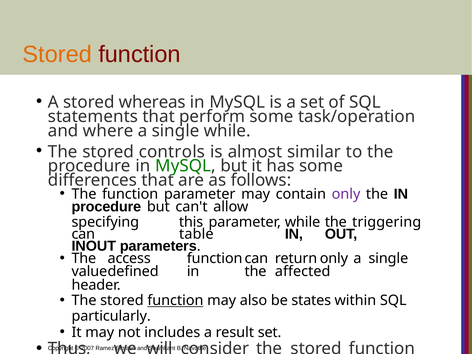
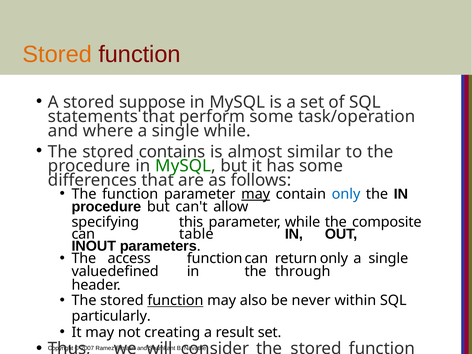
whereas: whereas -> suppose
controls: controls -> contains
may at (256, 194) underline: none -> present
only at (346, 194) colour: purple -> blue
triggering: triggering -> composite
affected: affected -> through
states: states -> never
includes: includes -> creating
